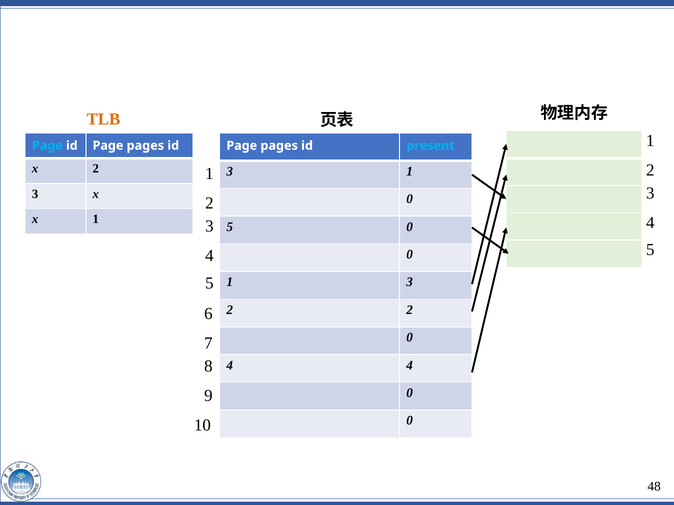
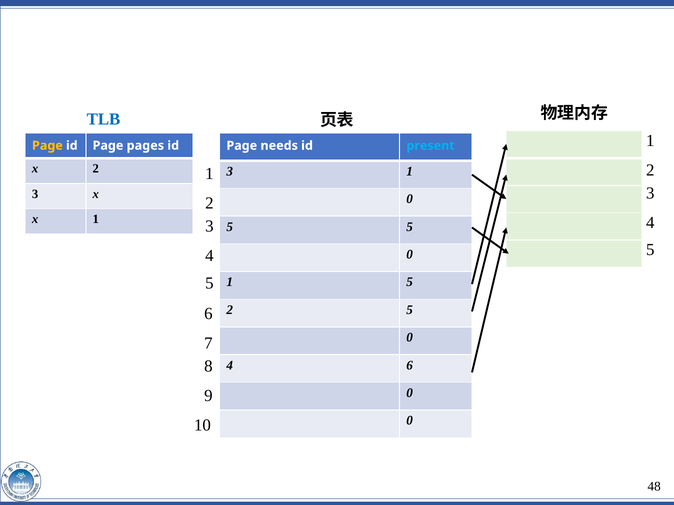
TLB colour: orange -> blue
Page at (47, 146) colour: light blue -> yellow
pages at (279, 146): pages -> needs
5 0: 0 -> 5
1 3: 3 -> 5
2 2: 2 -> 5
4 4: 4 -> 6
